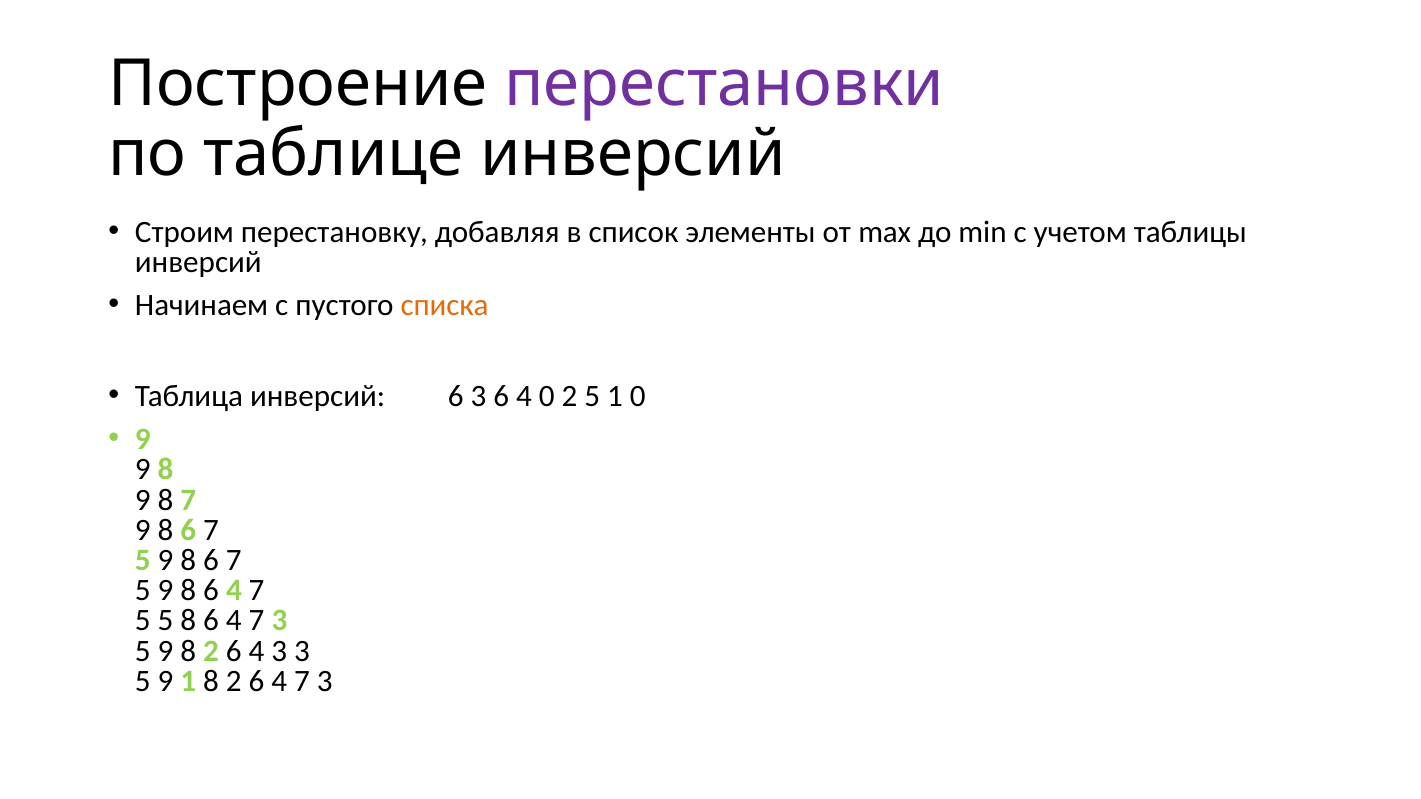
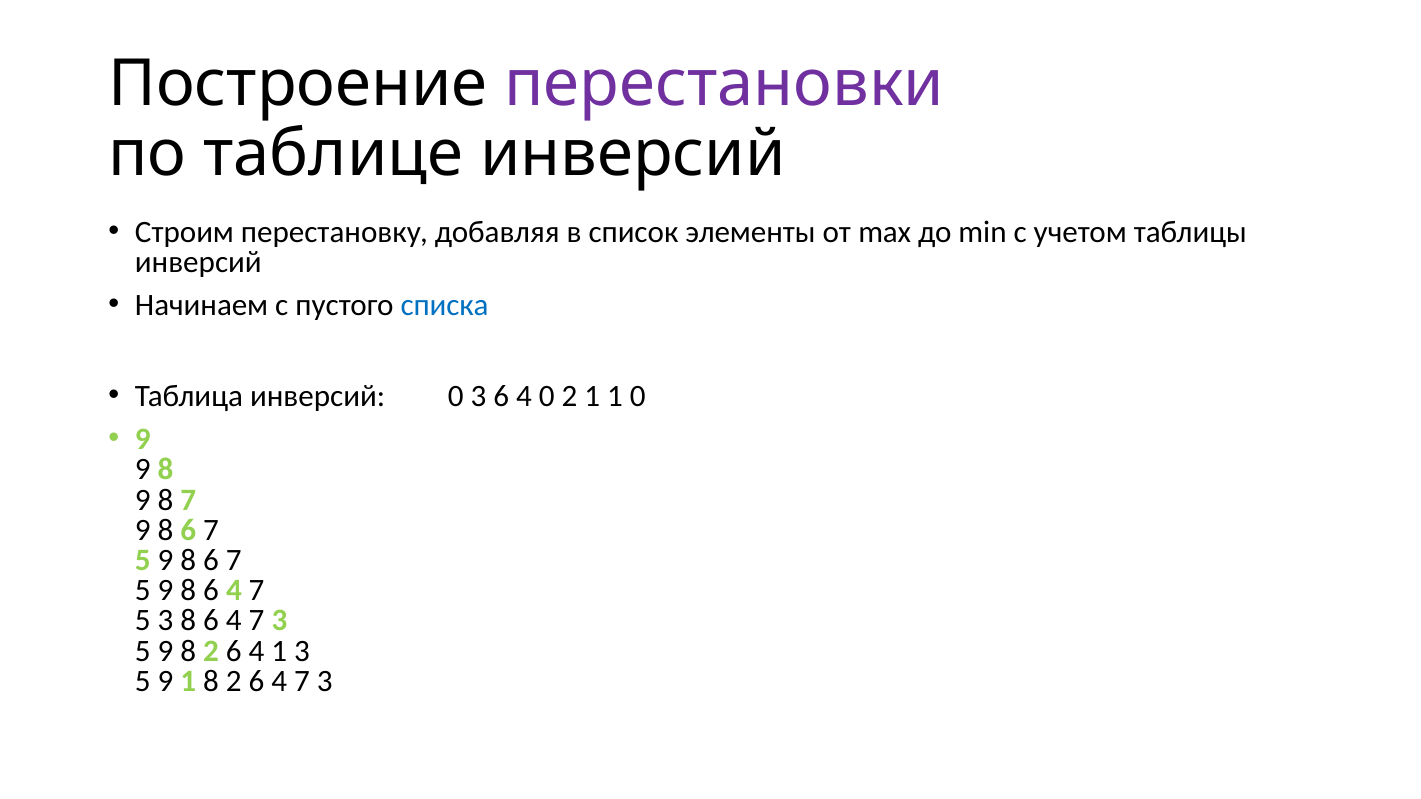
списка colour: orange -> blue
инверсий 6: 6 -> 0
2 5: 5 -> 1
5 5: 5 -> 3
4 3: 3 -> 1
